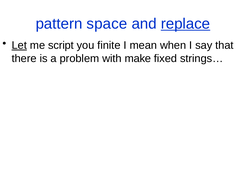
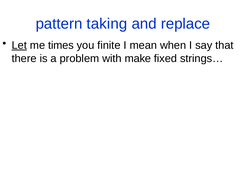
space: space -> taking
replace underline: present -> none
script: script -> times
